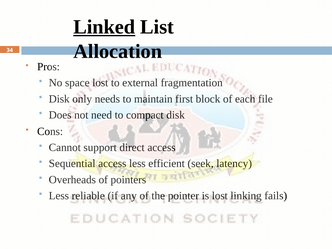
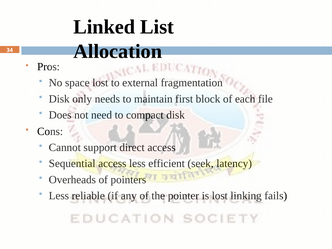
Linked underline: present -> none
